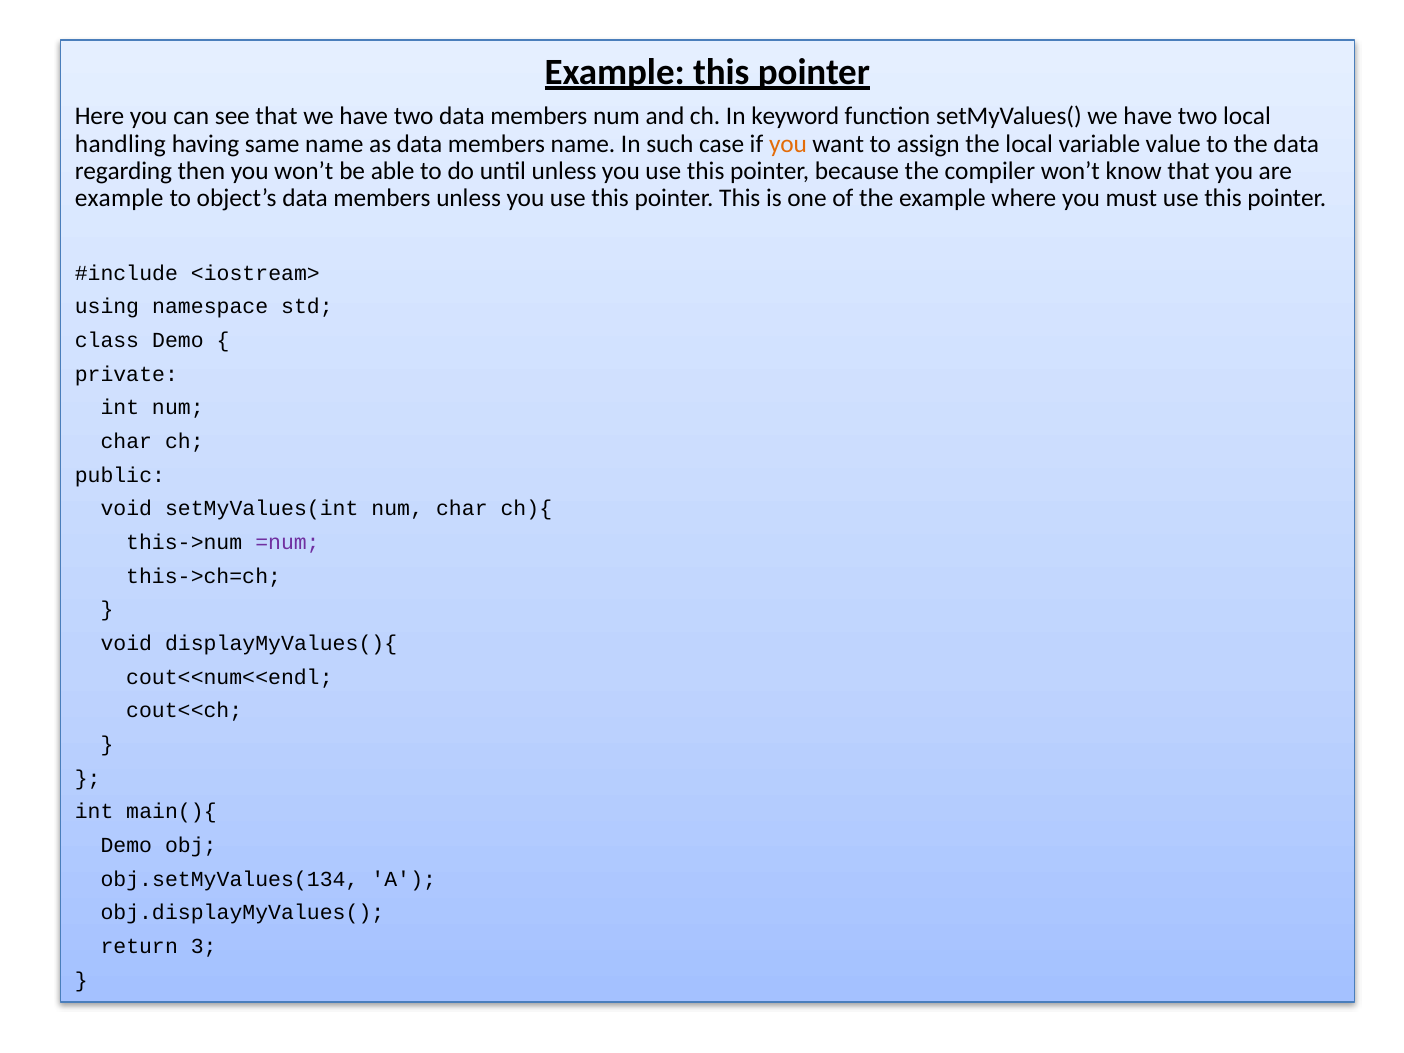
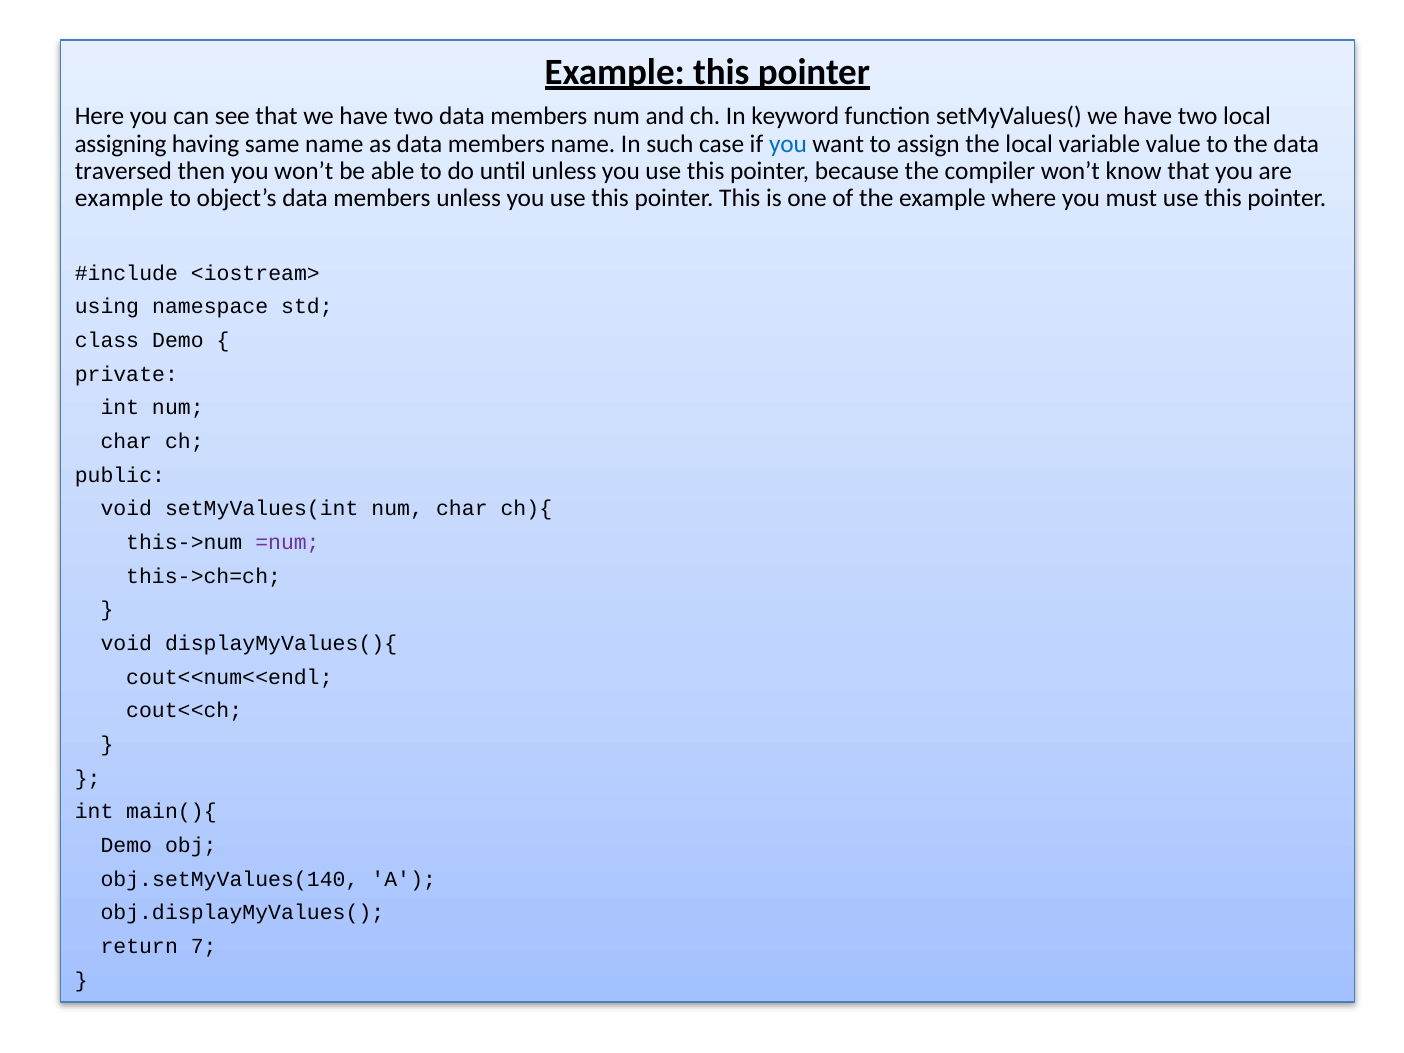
handling: handling -> assigning
you at (788, 144) colour: orange -> blue
regarding: regarding -> traversed
obj.setMyValues(134: obj.setMyValues(134 -> obj.setMyValues(140
3: 3 -> 7
